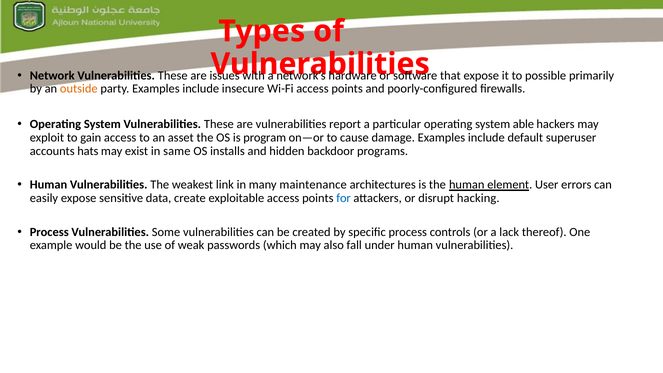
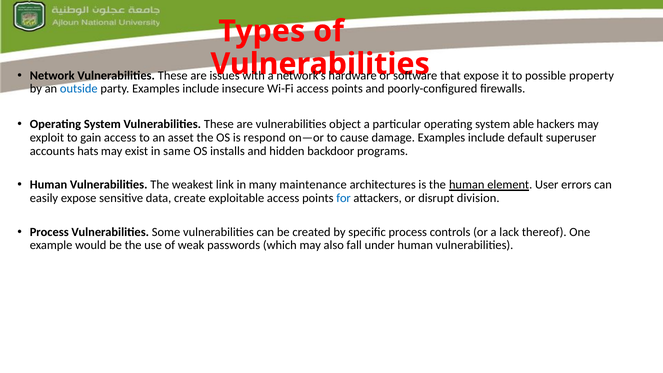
primarily: primarily -> property
outside colour: orange -> blue
report: report -> object
program: program -> respond
hacking: hacking -> division
